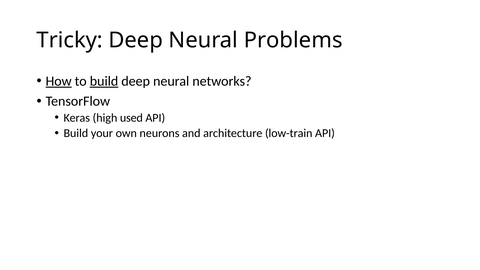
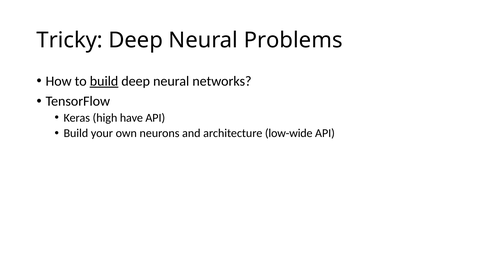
How underline: present -> none
used: used -> have
low-train: low-train -> low-wide
